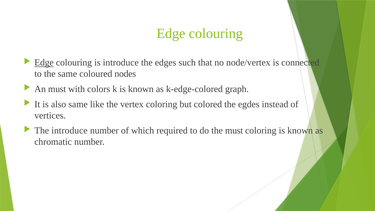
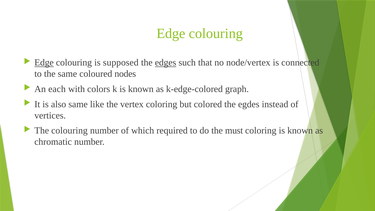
is introduce: introduce -> supposed
edges underline: none -> present
An must: must -> each
The introduce: introduce -> colouring
